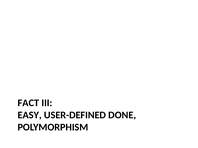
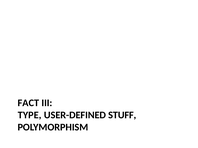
EASY: EASY -> TYPE
DONE: DONE -> STUFF
